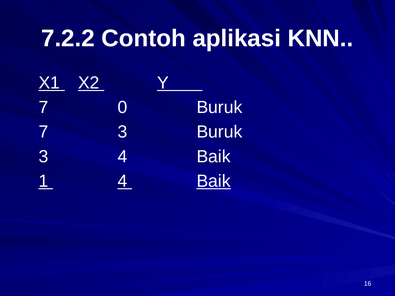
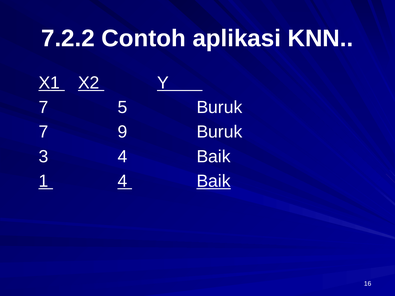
0: 0 -> 5
7 3: 3 -> 9
